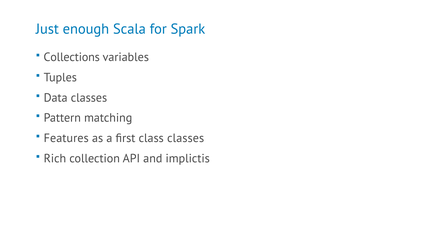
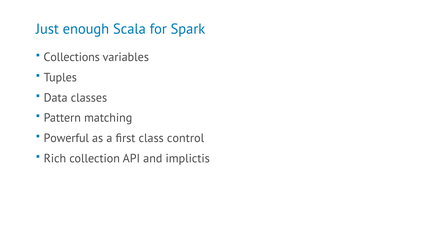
Features: Features -> Powerful
class classes: classes -> control
